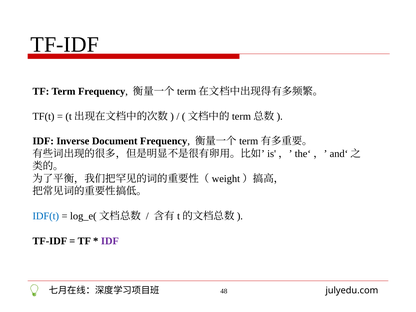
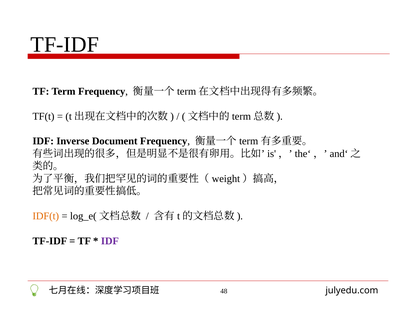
IDF(t colour: blue -> orange
